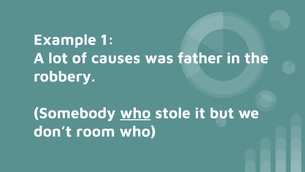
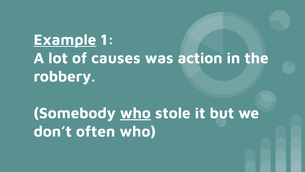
Example underline: none -> present
father: father -> action
room: room -> often
